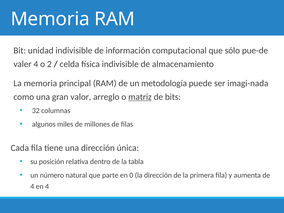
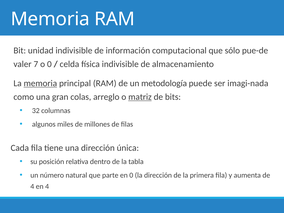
valer 4: 4 -> 7
o 2: 2 -> 0
memoria at (40, 83) underline: none -> present
valor: valor -> colas
